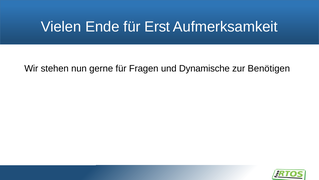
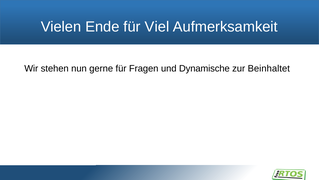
Erst: Erst -> Viel
Benötigen: Benötigen -> Beinhaltet
